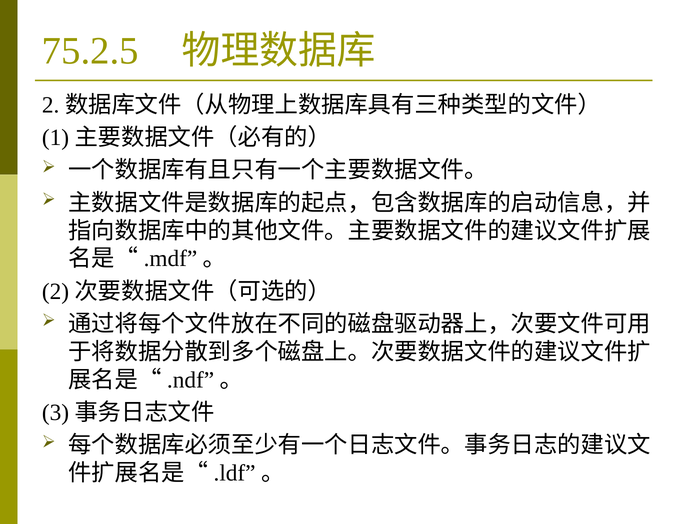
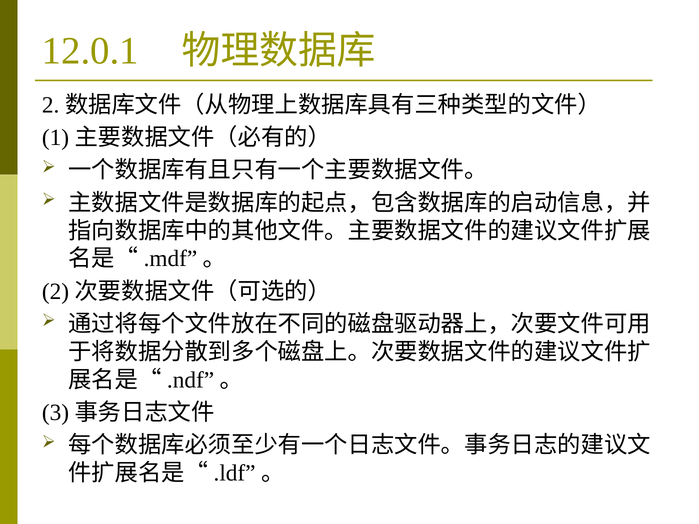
75.2.5: 75.2.5 -> 12.0.1
